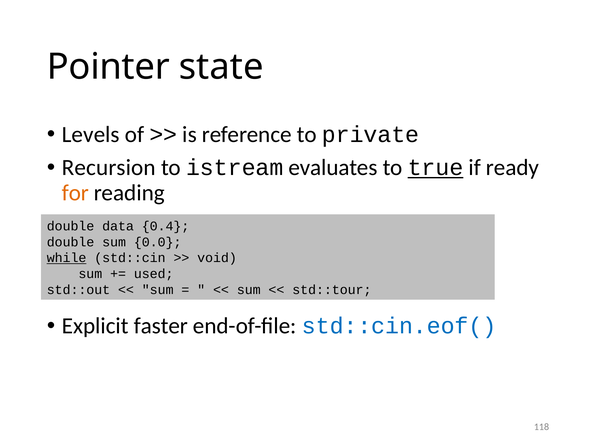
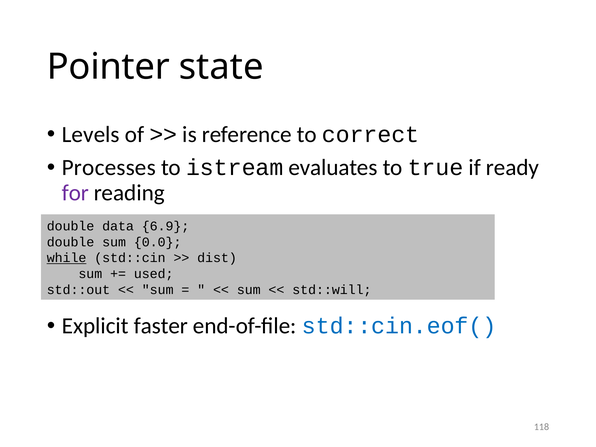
private: private -> correct
Recursion: Recursion -> Processes
true underline: present -> none
for colour: orange -> purple
0.4: 0.4 -> 6.9
void: void -> dist
std::tour: std::tour -> std::will
